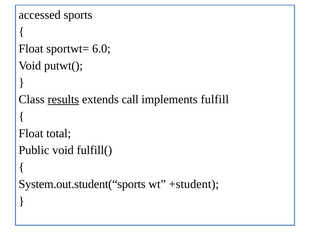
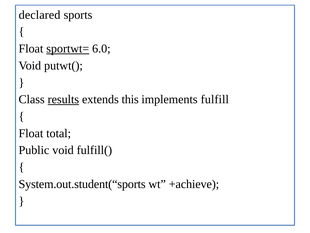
accessed: accessed -> declared
sportwt= underline: none -> present
call: call -> this
+student: +student -> +achieve
